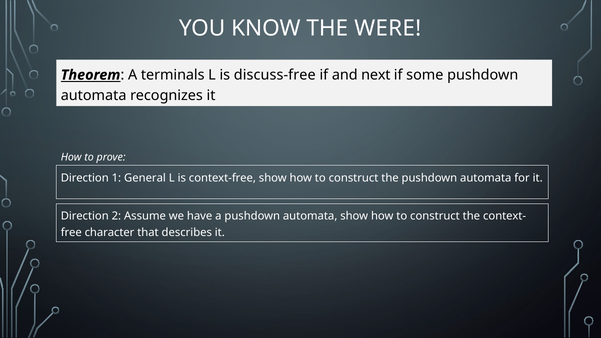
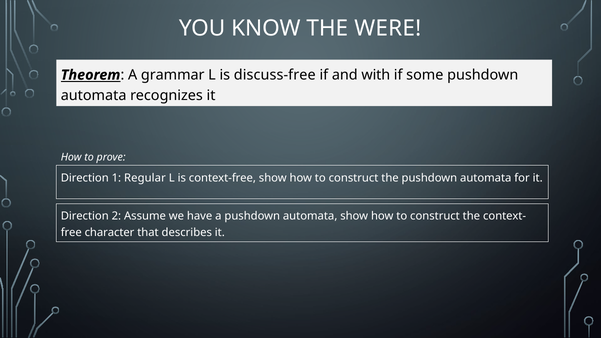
terminals: terminals -> grammar
next: next -> with
General: General -> Regular
